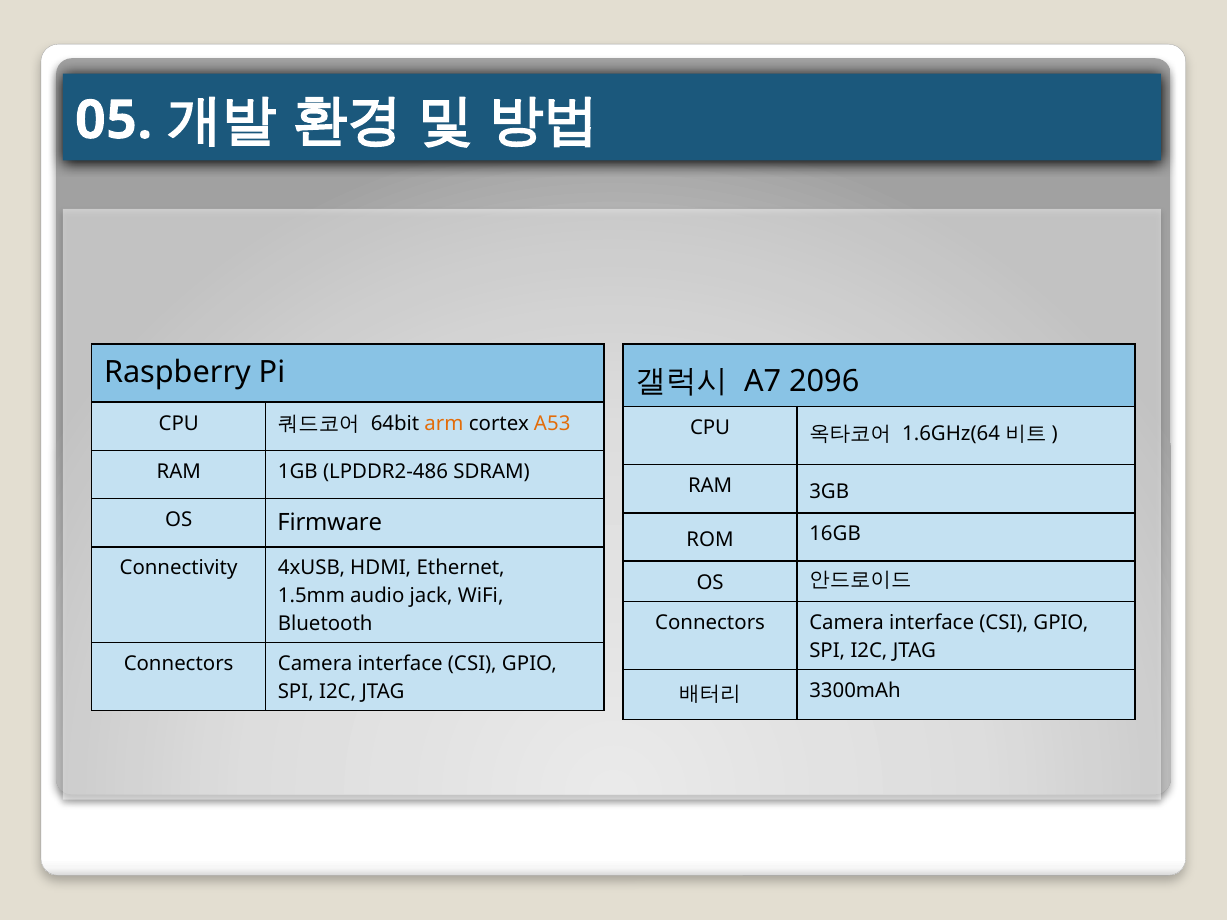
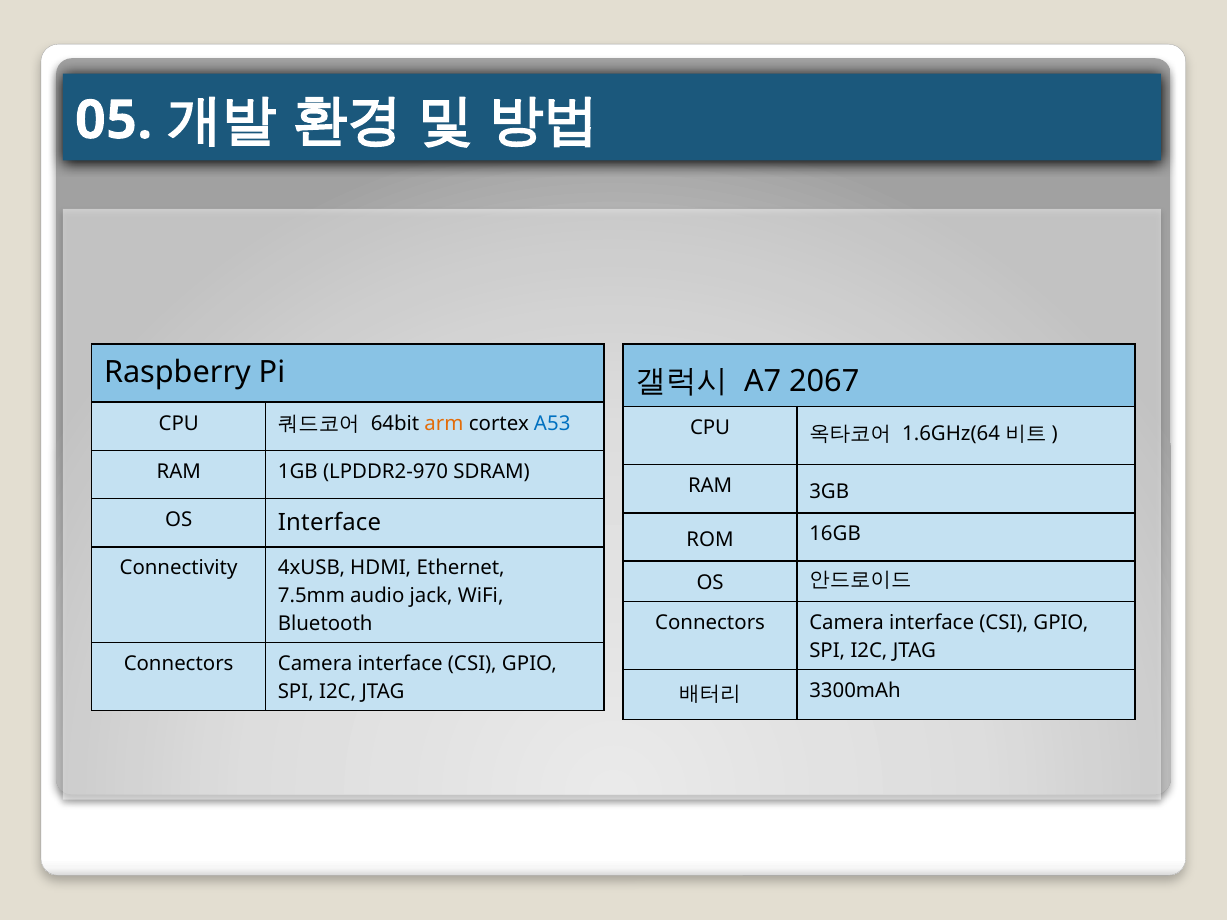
2096: 2096 -> 2067
A53 colour: orange -> blue
LPDDR2-486: LPDDR2-486 -> LPDDR2-970
OS Firmware: Firmware -> Interface
1.5mm: 1.5mm -> 7.5mm
